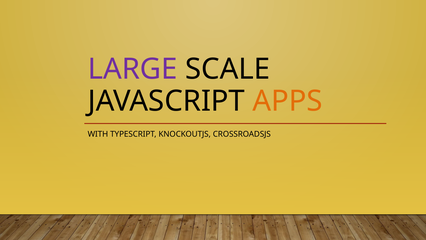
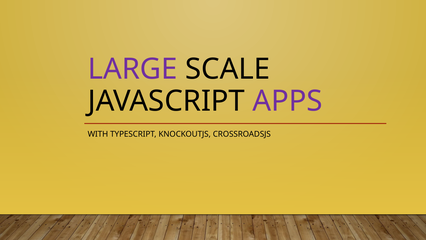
APPS colour: orange -> purple
